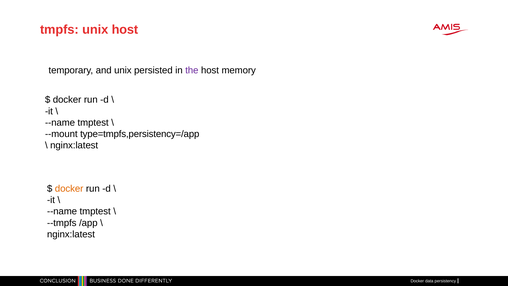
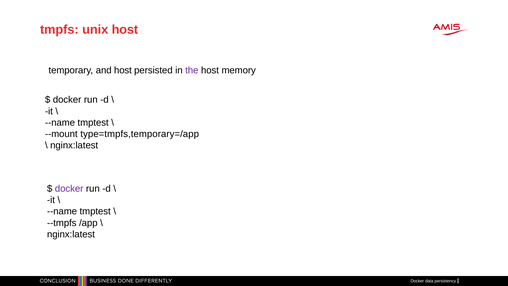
and unix: unix -> host
type=tmpfs,persistency=/app: type=tmpfs,persistency=/app -> type=tmpfs,temporary=/app
docker at (69, 188) colour: orange -> purple
